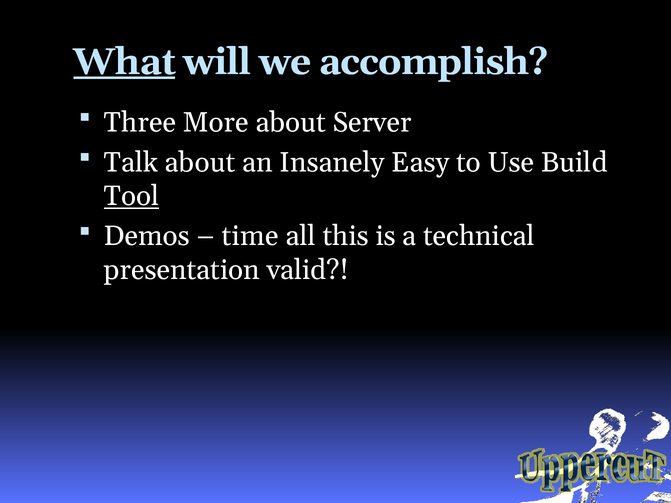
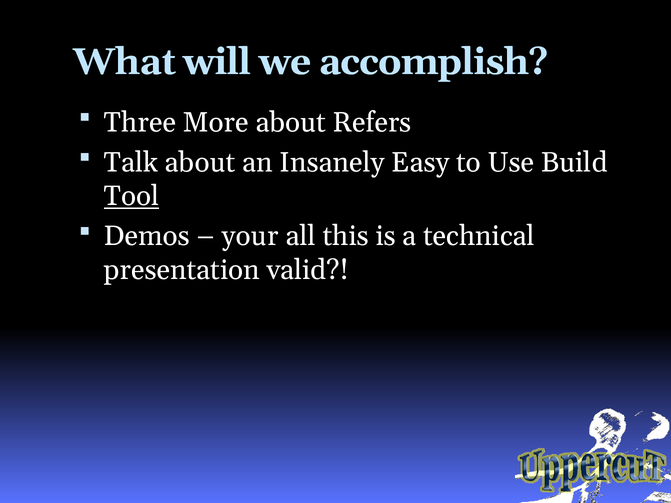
What underline: present -> none
Server: Server -> Refers
time: time -> your
